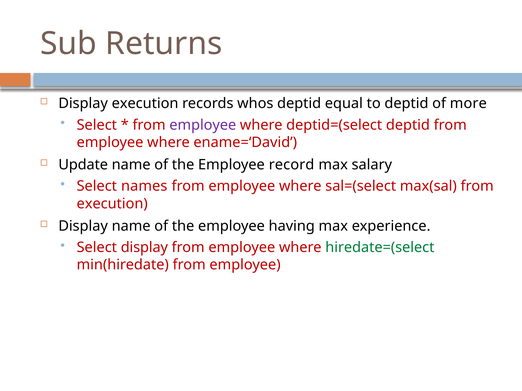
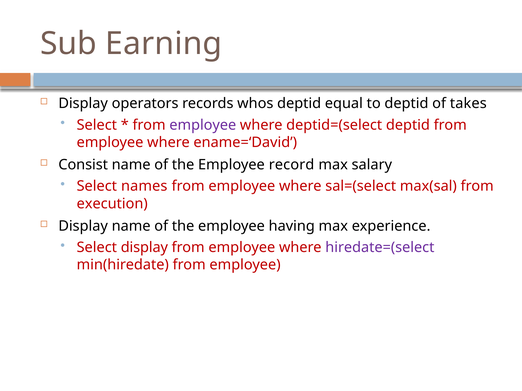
Returns: Returns -> Earning
Display execution: execution -> operators
more: more -> takes
Update: Update -> Consist
hiredate=(select colour: green -> purple
